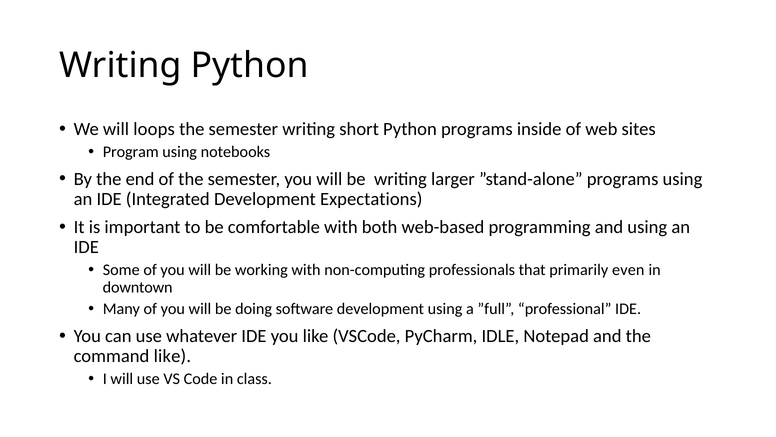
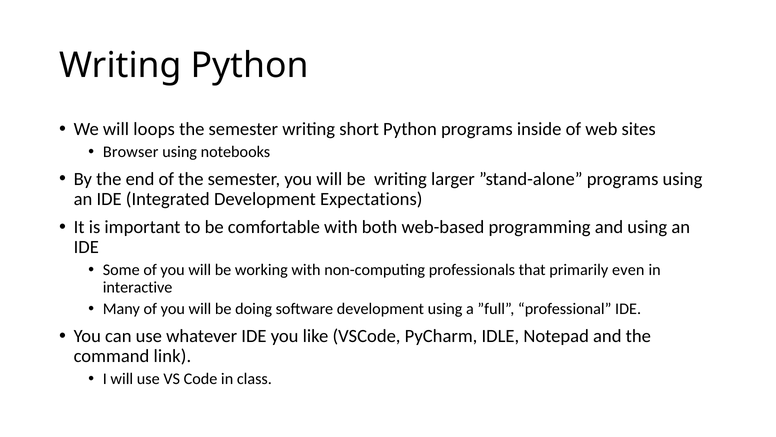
Program: Program -> Browser
downtown: downtown -> interactive
command like: like -> link
